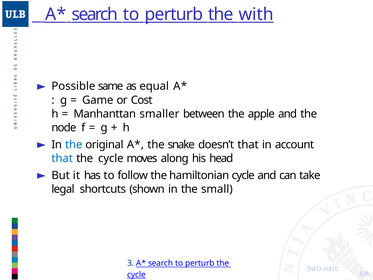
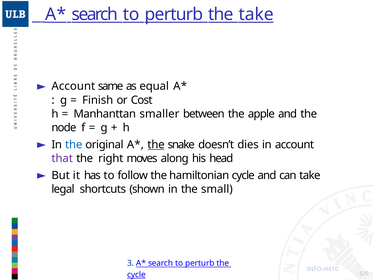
the with: with -> take
Possible at (73, 86): Possible -> Account
Game: Game -> Finish
the at (156, 145) underline: none -> present
doesn’t that: that -> dies
that at (62, 158) colour: blue -> purple
cycle at (111, 158): cycle -> right
